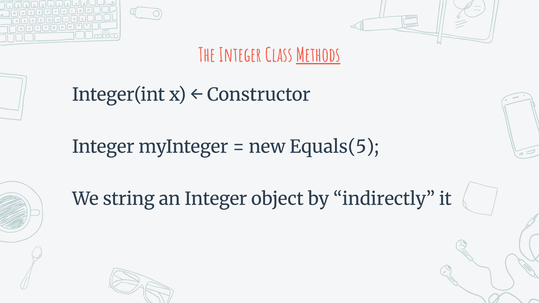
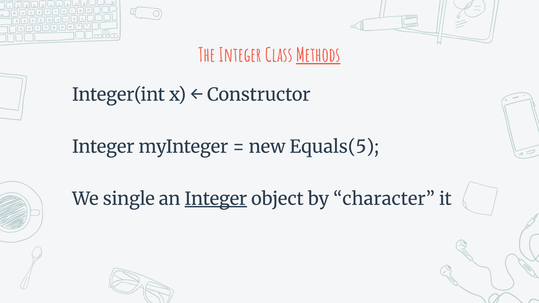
string: string -> single
Integer at (216, 199) underline: none -> present
indirectly: indirectly -> character
